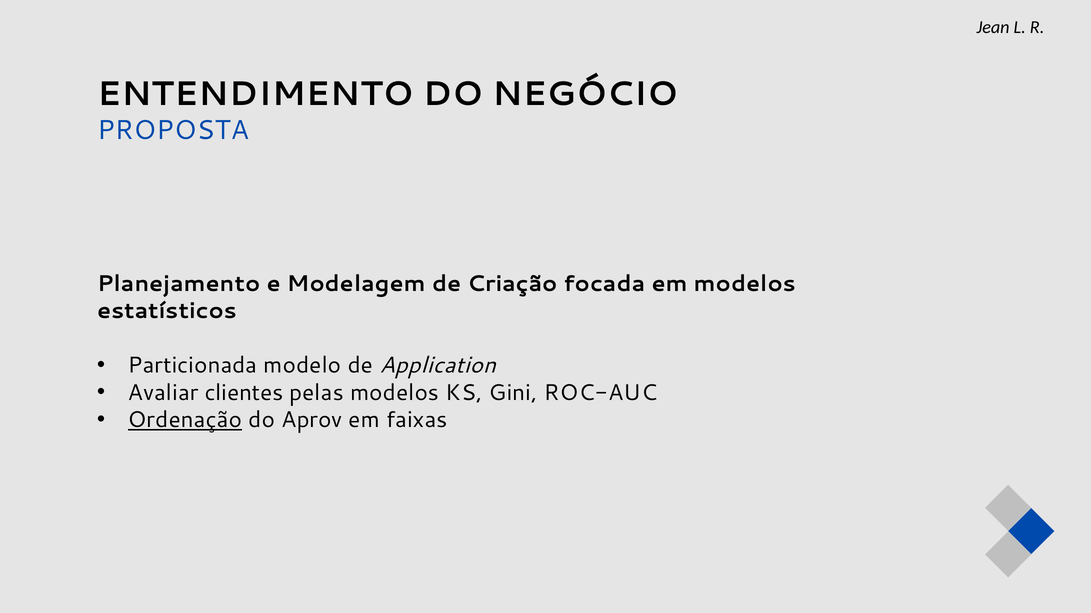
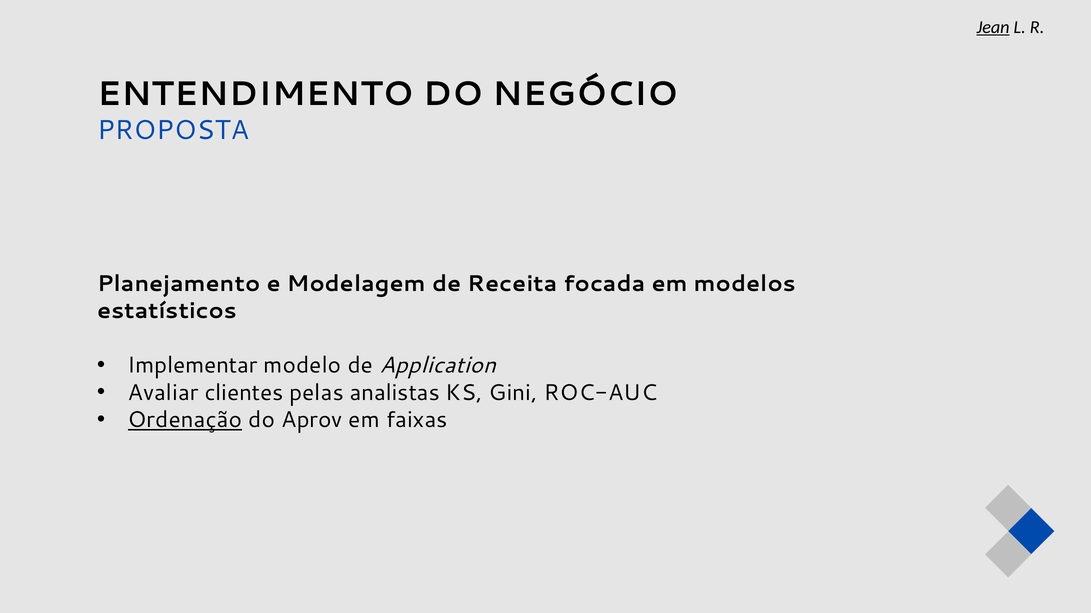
Jean underline: none -> present
Criação: Criação -> Receita
Particionada: Particionada -> Implementar
pelas modelos: modelos -> analistas
